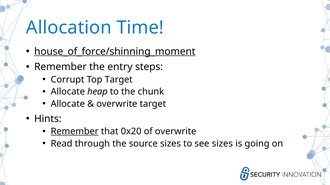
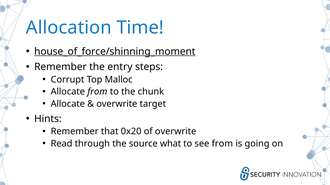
Top Target: Target -> Malloc
Allocate heap: heap -> from
Remember at (75, 132) underline: present -> none
source sizes: sizes -> what
see sizes: sizes -> from
